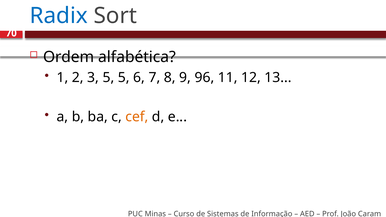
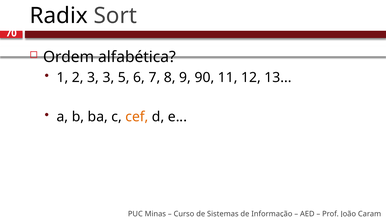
Radix colour: blue -> black
3 5: 5 -> 3
96: 96 -> 90
